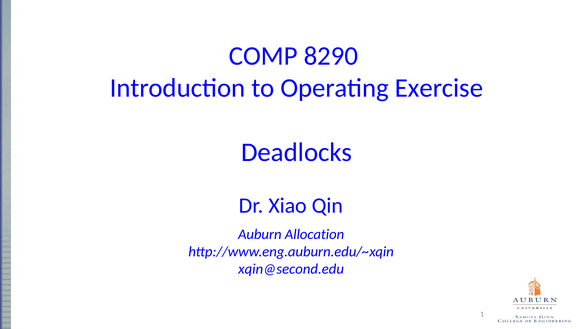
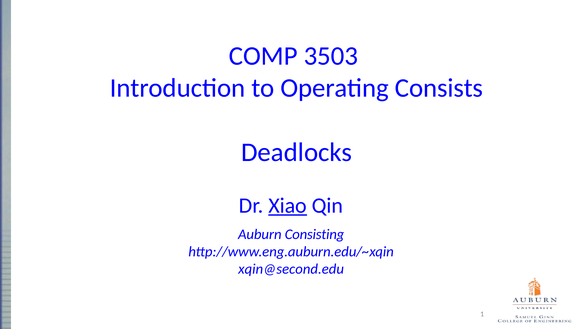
8290: 8290 -> 3503
Exercise: Exercise -> Consists
Xiao underline: none -> present
Allocation: Allocation -> Consisting
